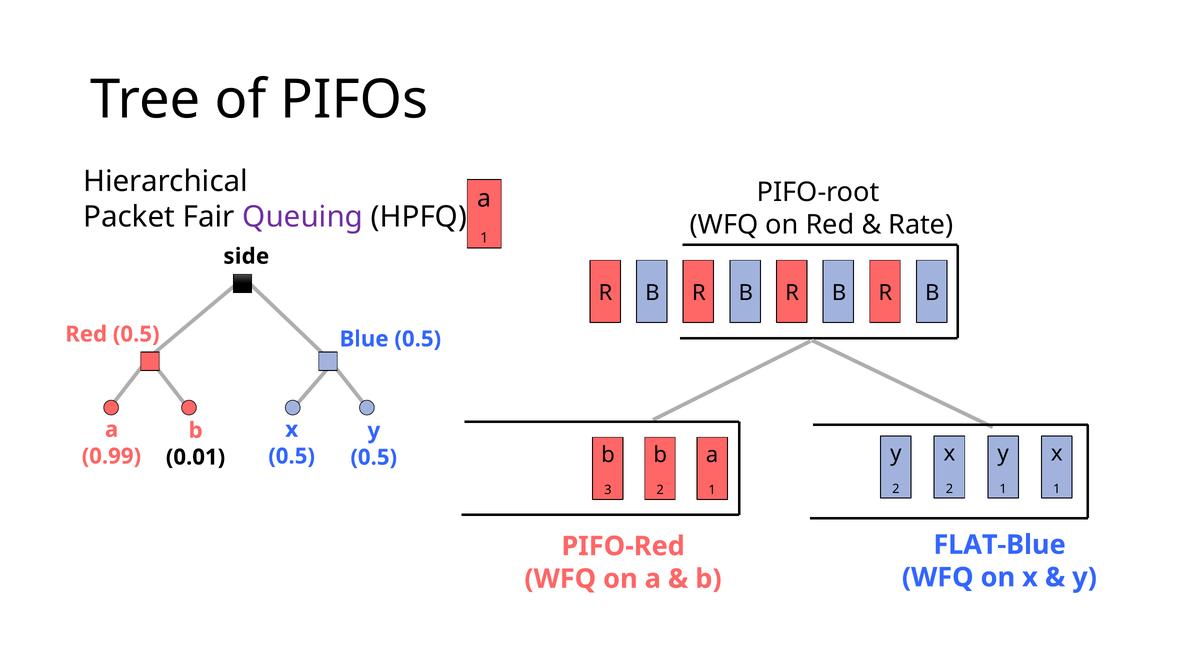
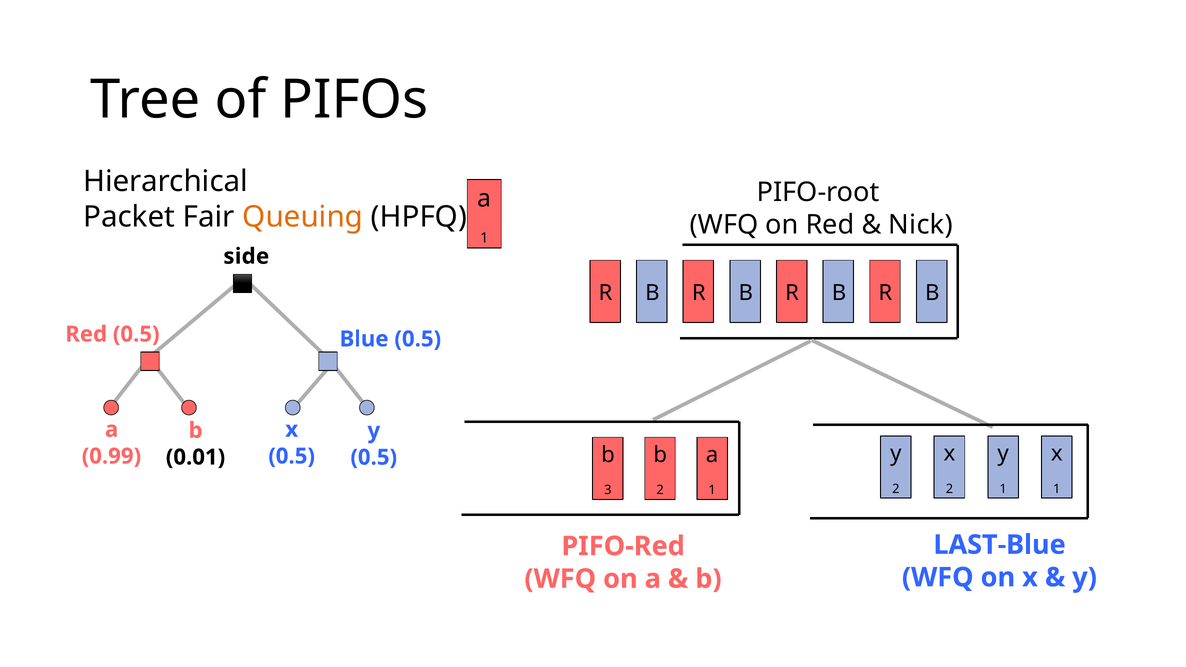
Queuing colour: purple -> orange
Rate: Rate -> Nick
FLAT-Blue: FLAT-Blue -> LAST-Blue
